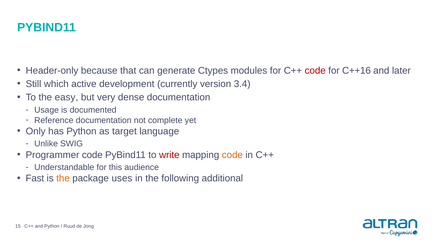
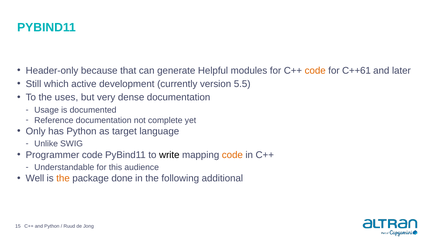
Ctypes: Ctypes -> Helpful
code at (315, 71) colour: red -> orange
C++16: C++16 -> C++61
3.4: 3.4 -> 5.5
easy: easy -> uses
write colour: red -> black
Fast: Fast -> Well
uses: uses -> done
